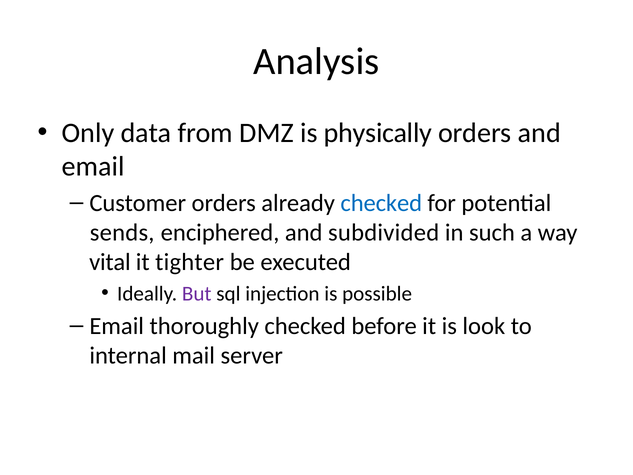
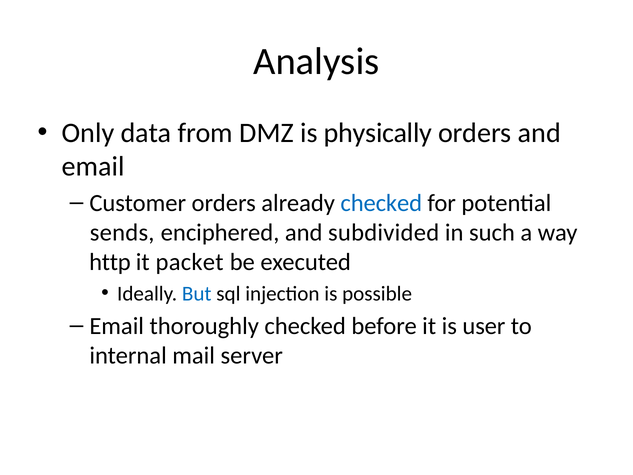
vital: vital -> http
tighter: tighter -> packet
But colour: purple -> blue
look: look -> user
